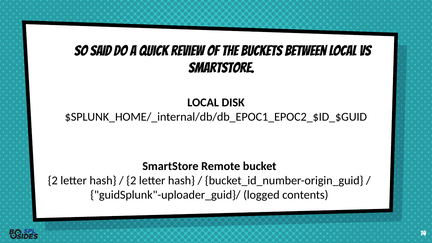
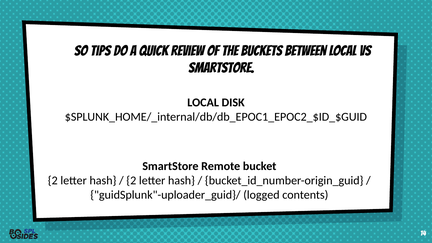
Said: Said -> Tips
